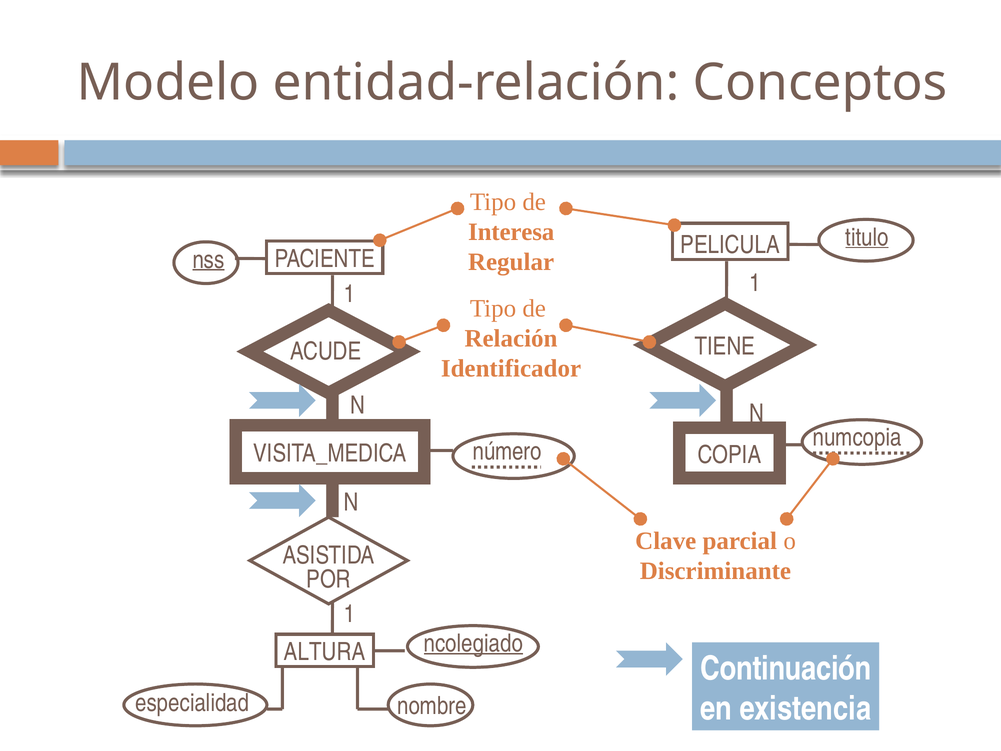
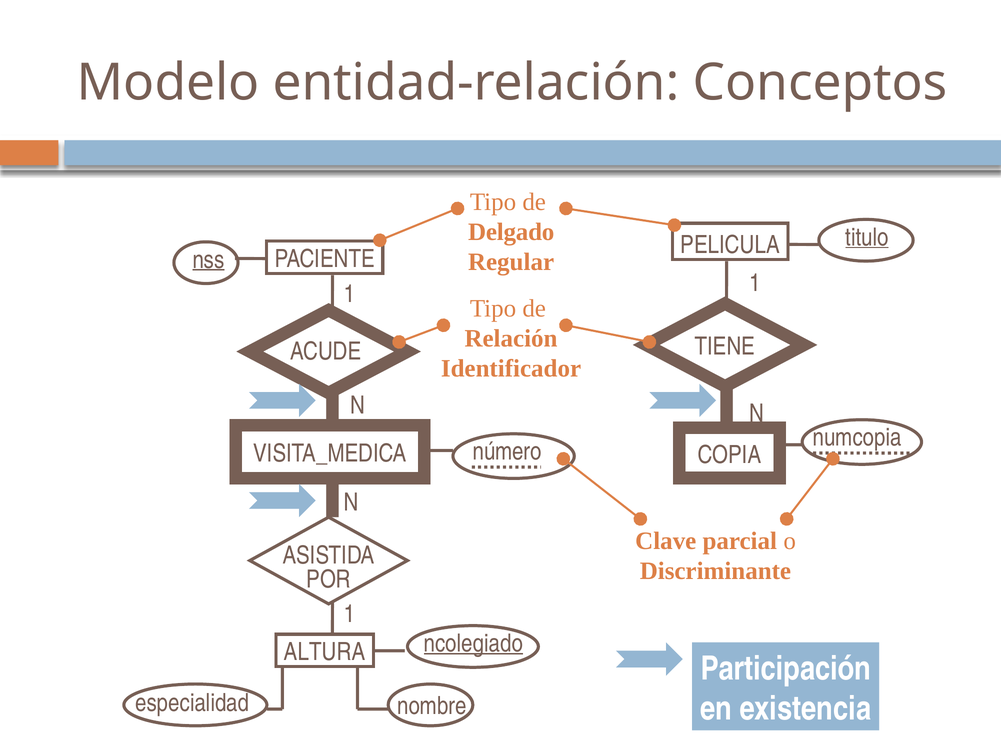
Interesa: Interesa -> Delgado
Continuación: Continuación -> Participación
